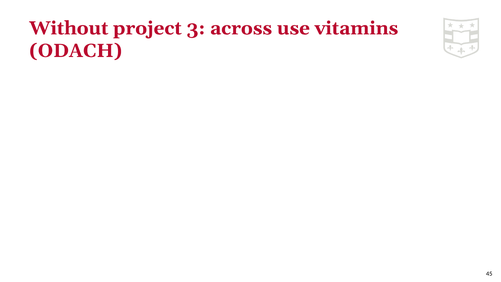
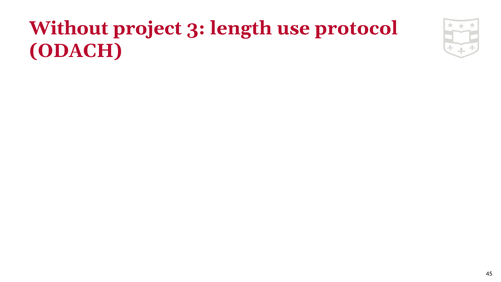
across: across -> length
vitamins: vitamins -> protocol
